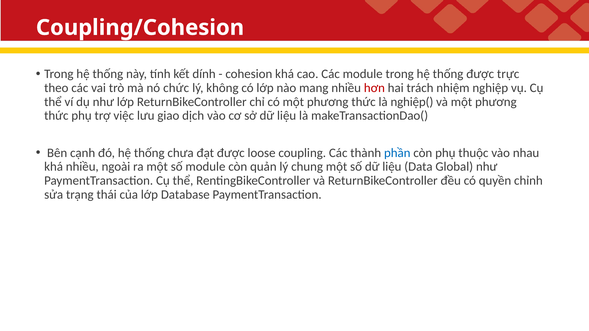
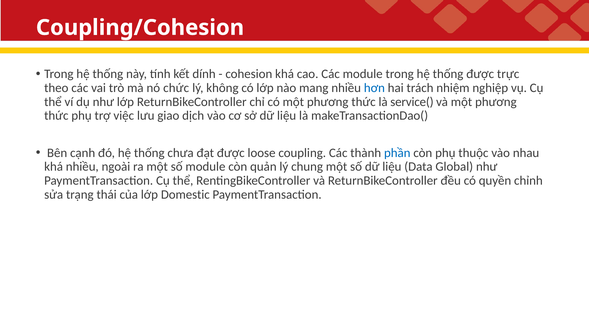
hơn colour: red -> blue
nghiệp(: nghiệp( -> service(
Database: Database -> Domestic
